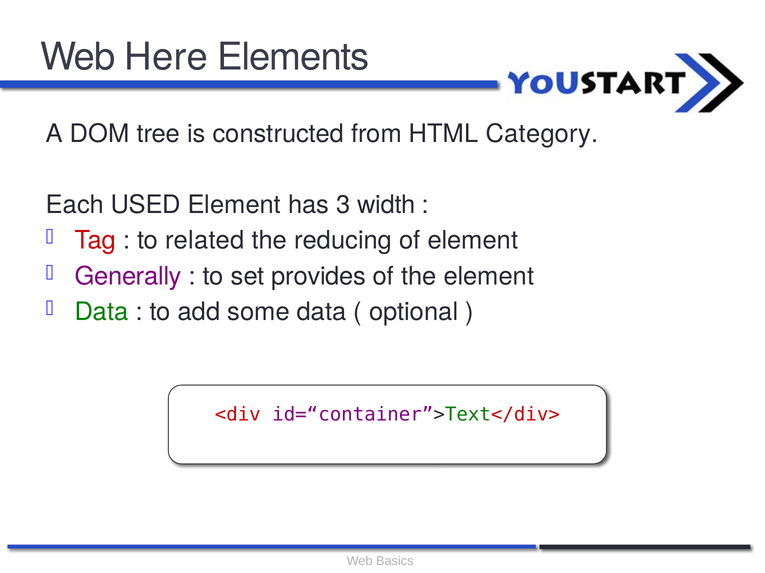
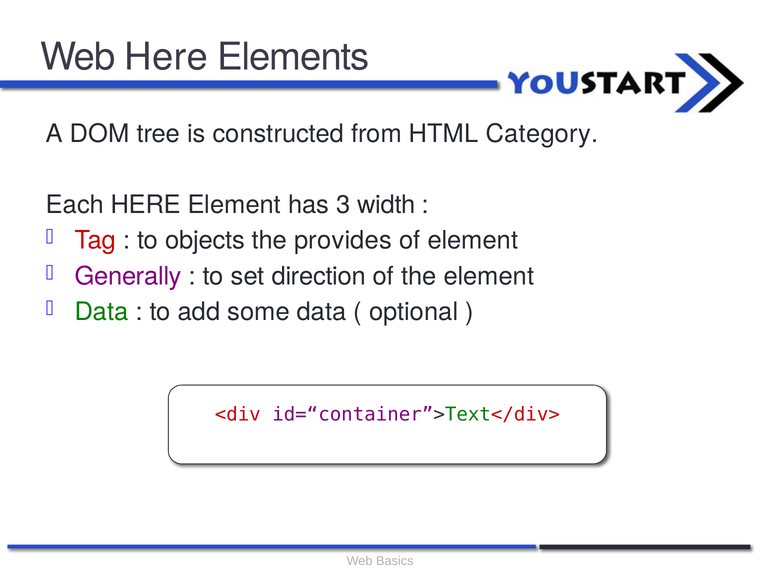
Each USED: USED -> HERE
related: related -> objects
reducing: reducing -> provides
provides: provides -> direction
